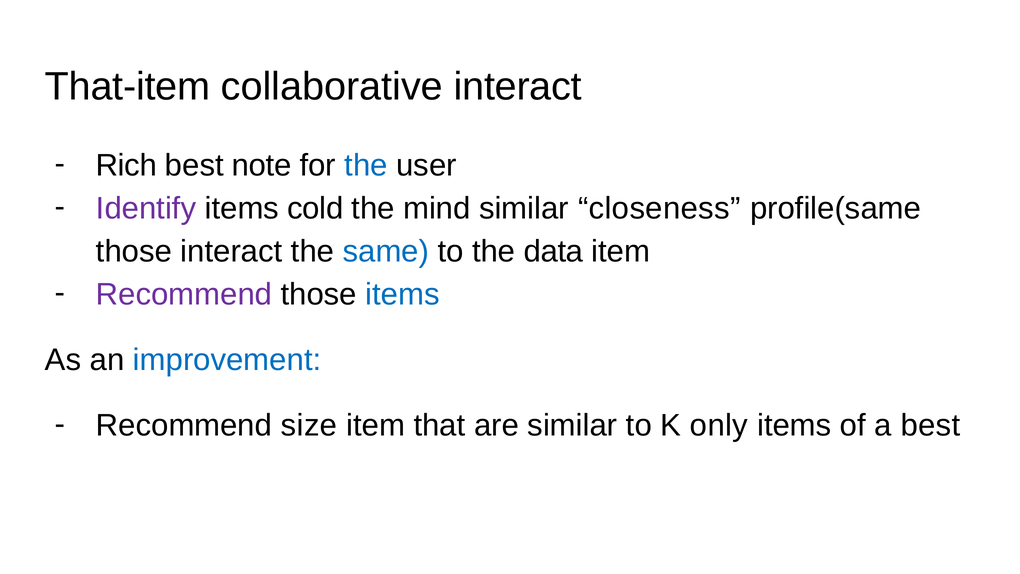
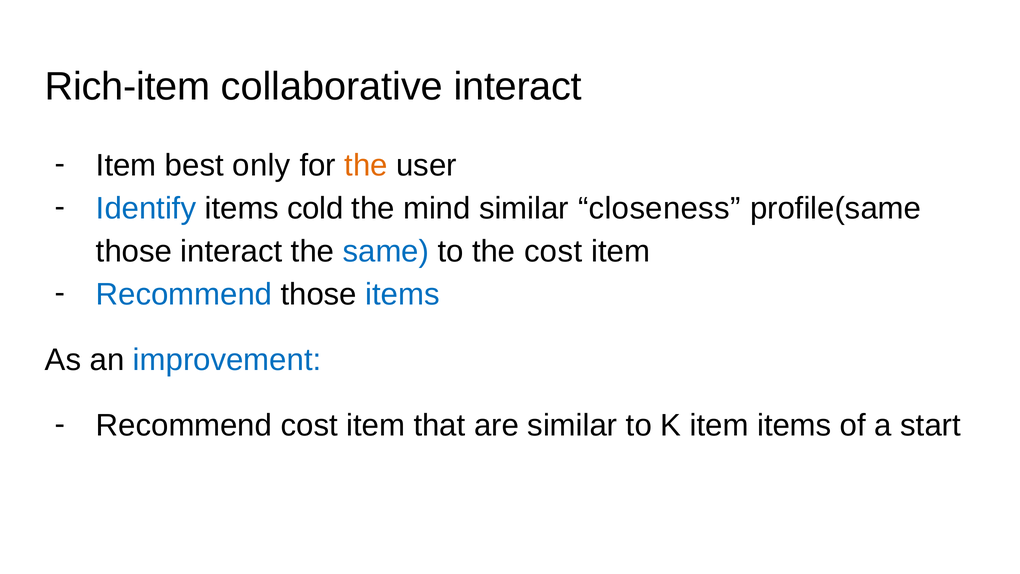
That-item: That-item -> Rich-item
Rich at (126, 165): Rich -> Item
note: note -> only
the at (366, 165) colour: blue -> orange
Identify colour: purple -> blue
the data: data -> cost
Recommend at (184, 294) colour: purple -> blue
Recommend size: size -> cost
K only: only -> item
a best: best -> start
